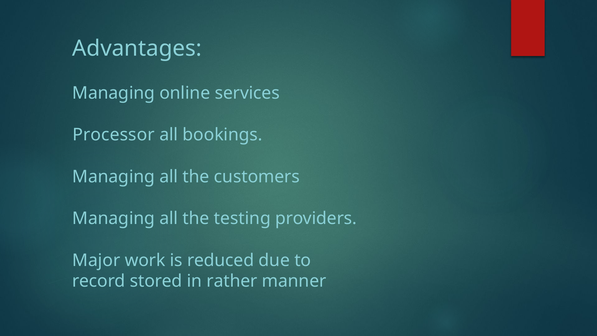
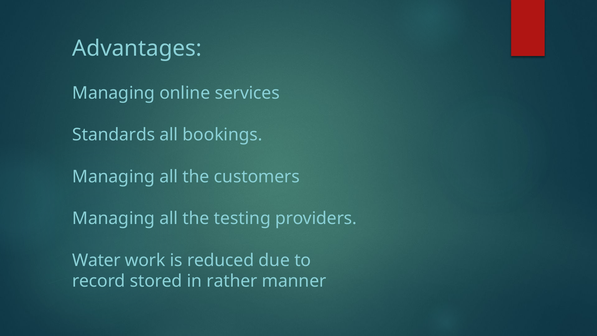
Processor: Processor -> Standards
Major: Major -> Water
